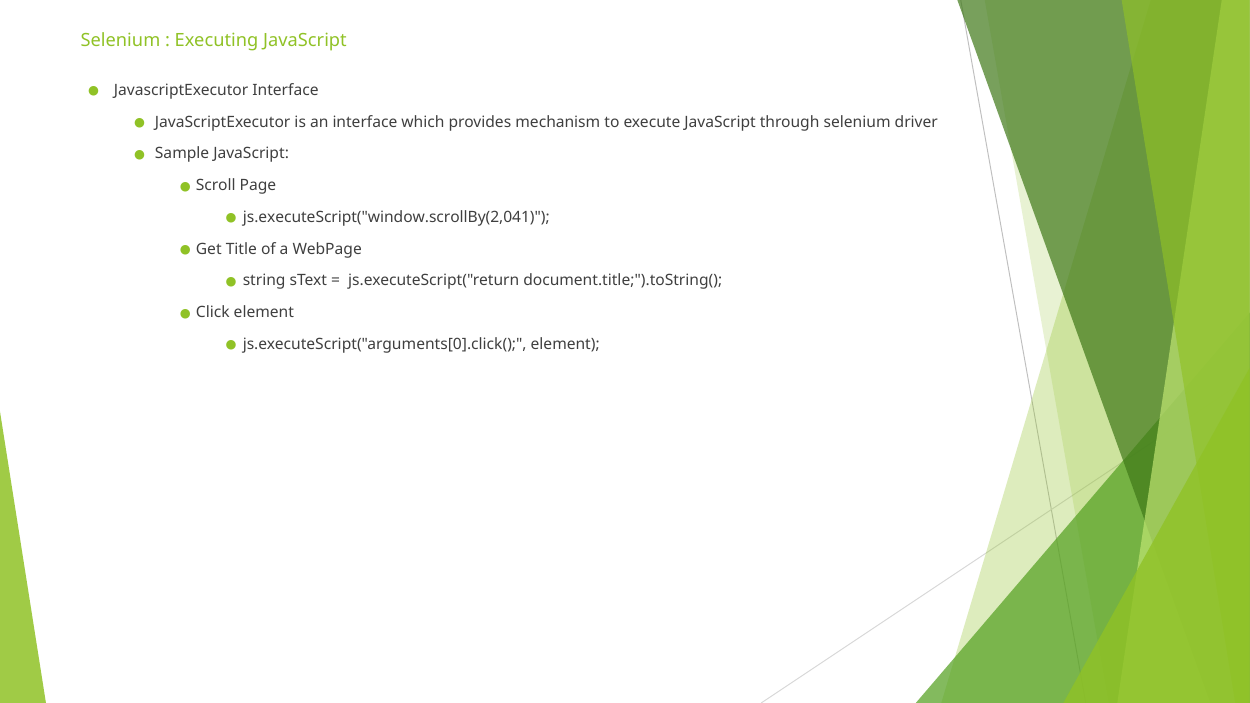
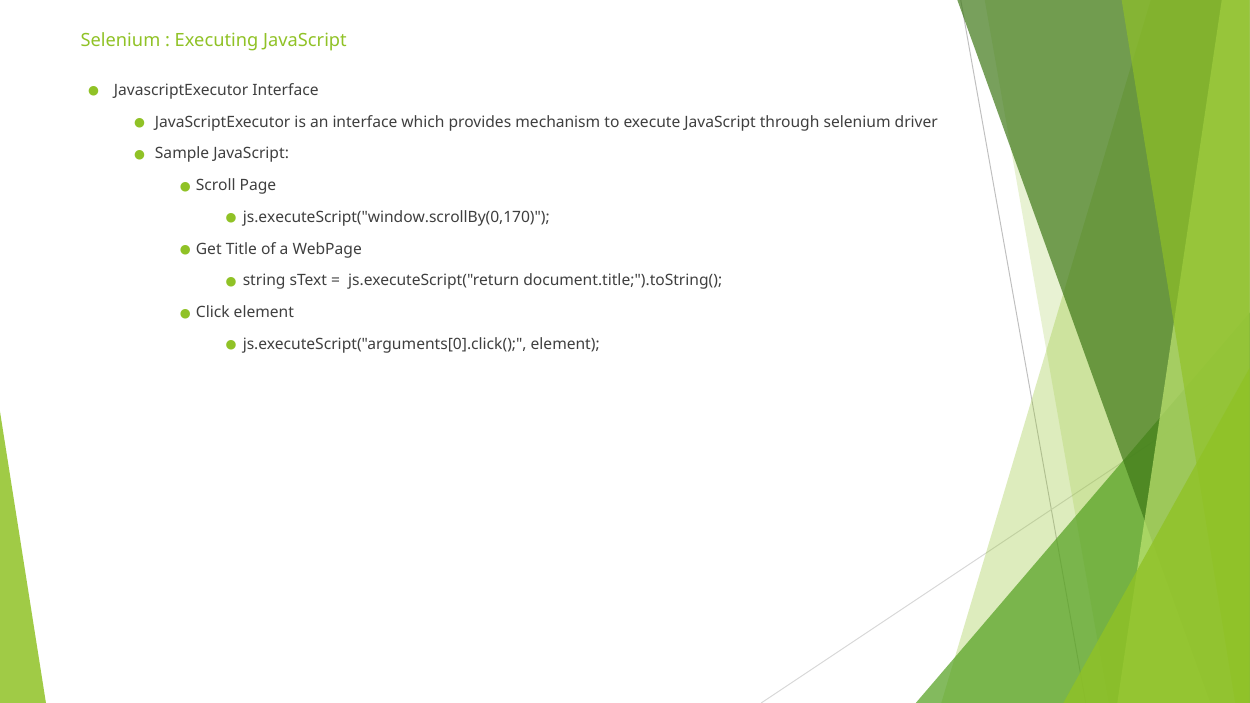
js.executeScript("window.scrollBy(2,041: js.executeScript("window.scrollBy(2,041 -> js.executeScript("window.scrollBy(0,170
